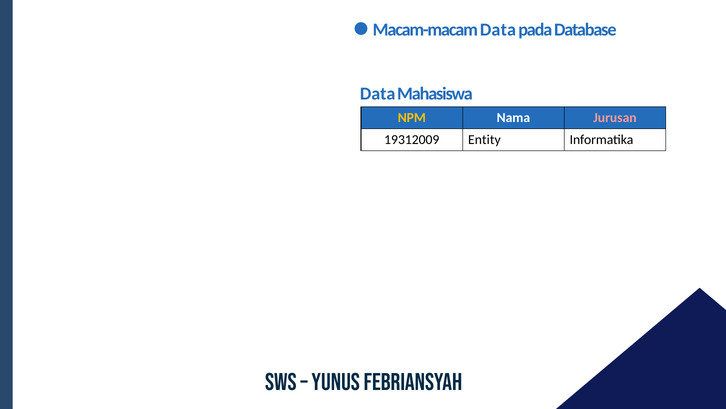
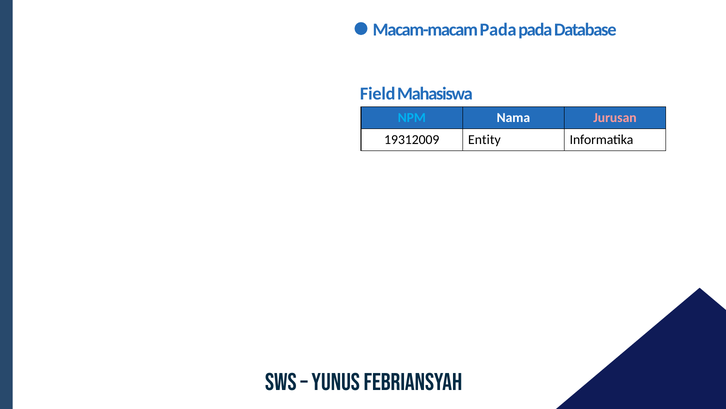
Macam-macam Data: Data -> Pada
Data at (378, 93): Data -> Field
NPM colour: yellow -> light blue
